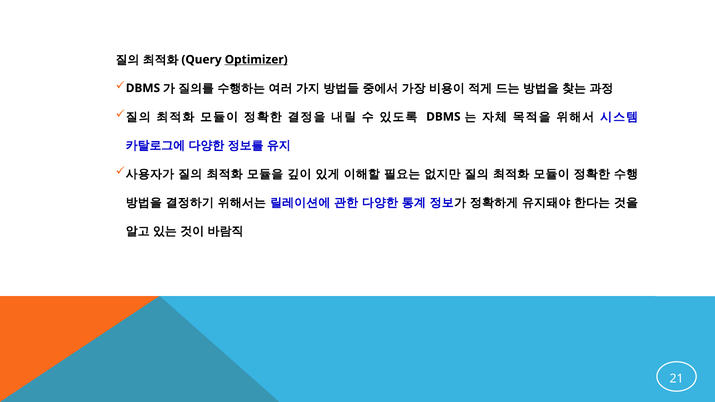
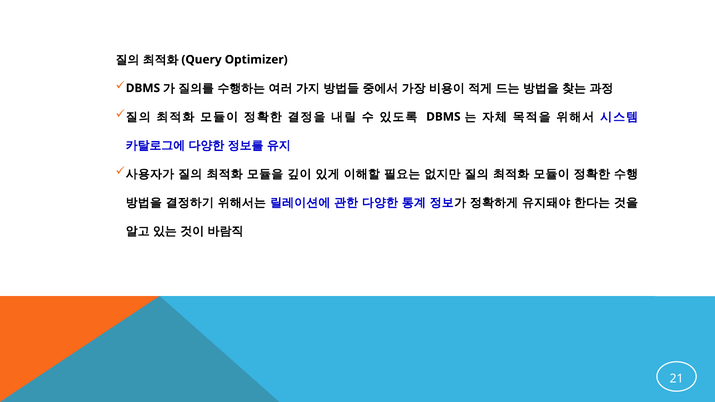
Optimizer underline: present -> none
